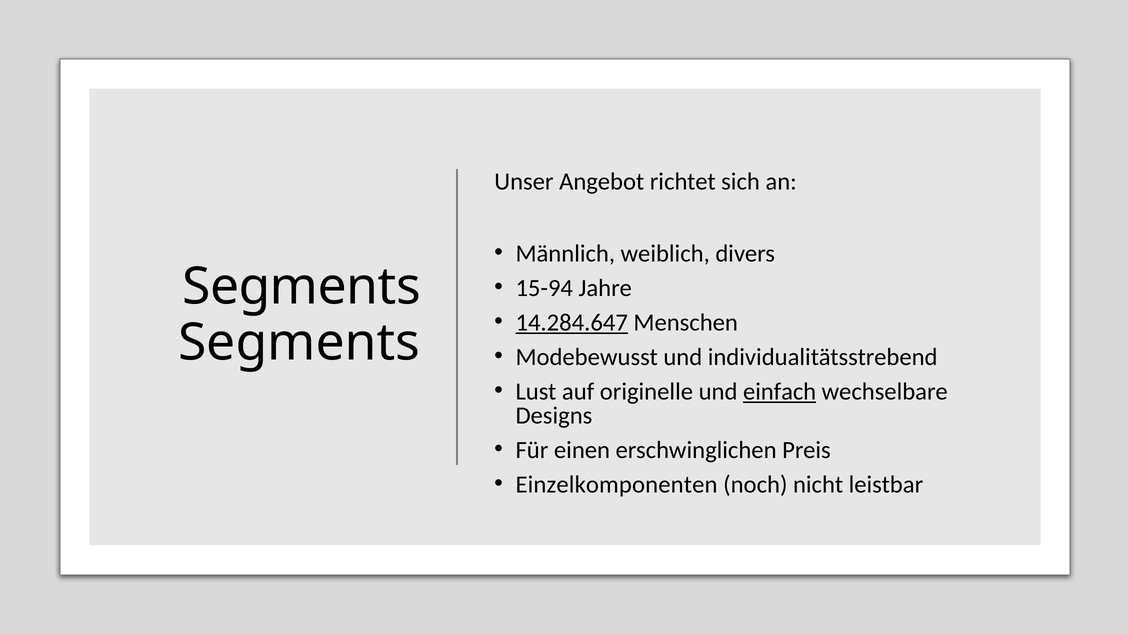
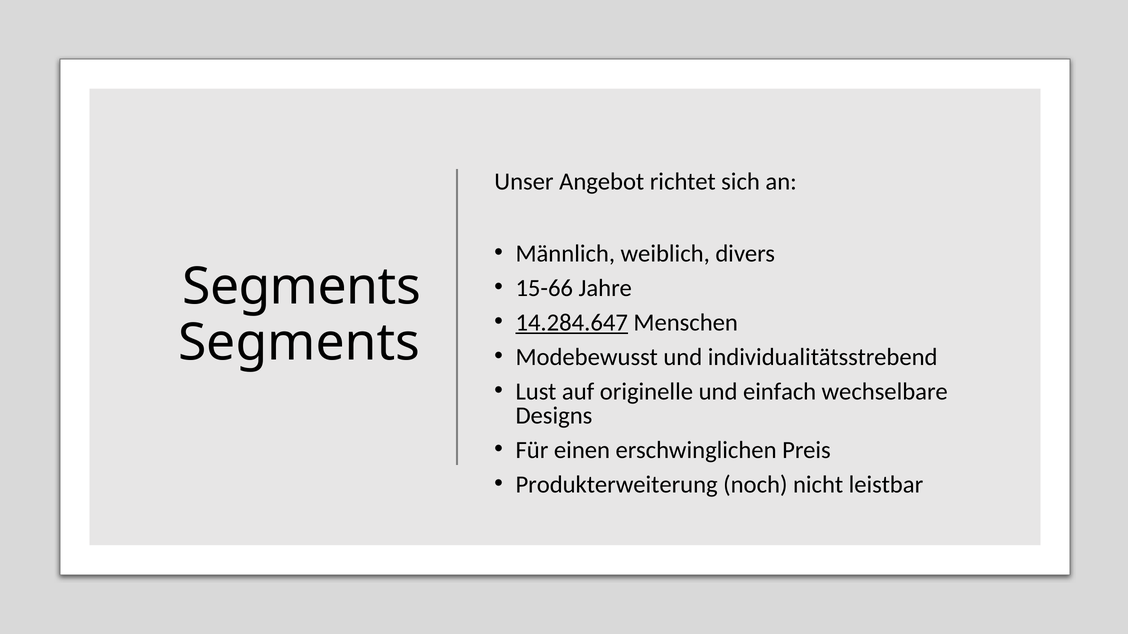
15-94: 15-94 -> 15-66
einfach underline: present -> none
Einzelkomponenten: Einzelkomponenten -> Produkterweiterung
